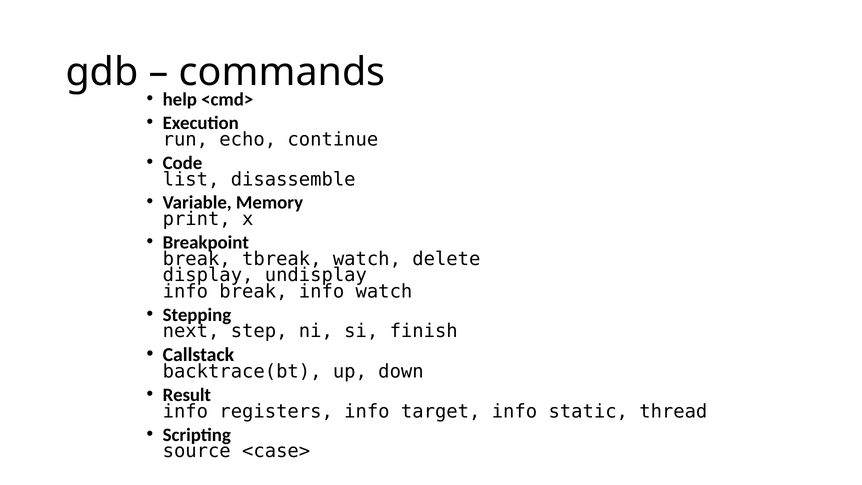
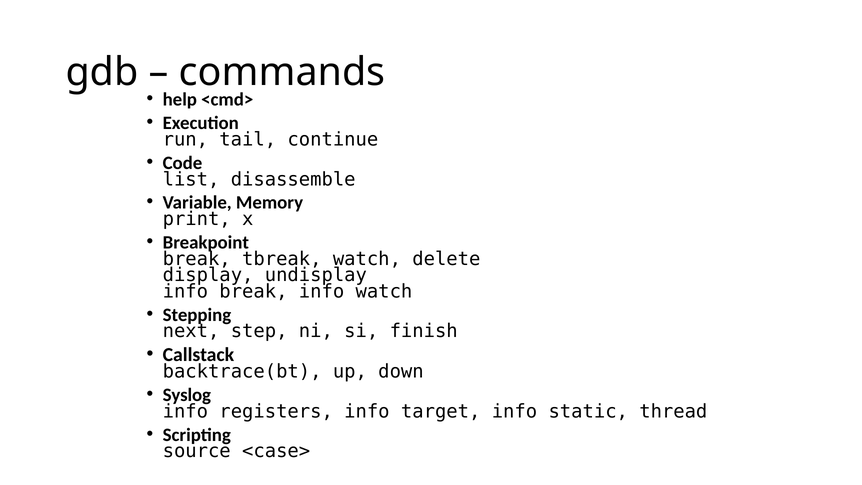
echo: echo -> tail
Result: Result -> Syslog
